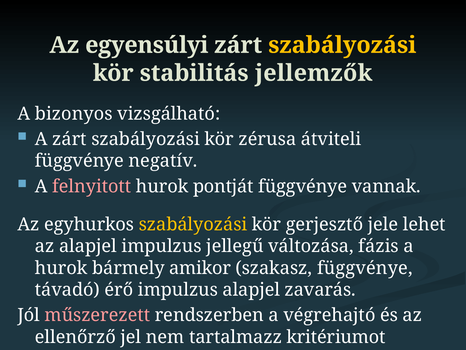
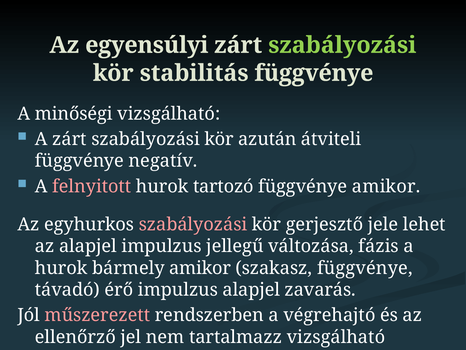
szabályozási at (342, 45) colour: yellow -> light green
stabilitás jellemzők: jellemzők -> függvénye
bizonyos: bizonyos -> minőségi
zérusa: zérusa -> azután
pontját: pontját -> tartozó
függvénye vannak: vannak -> amikor
szabályozási at (193, 224) colour: yellow -> pink
tartalmazz kritériumot: kritériumot -> vizsgálható
